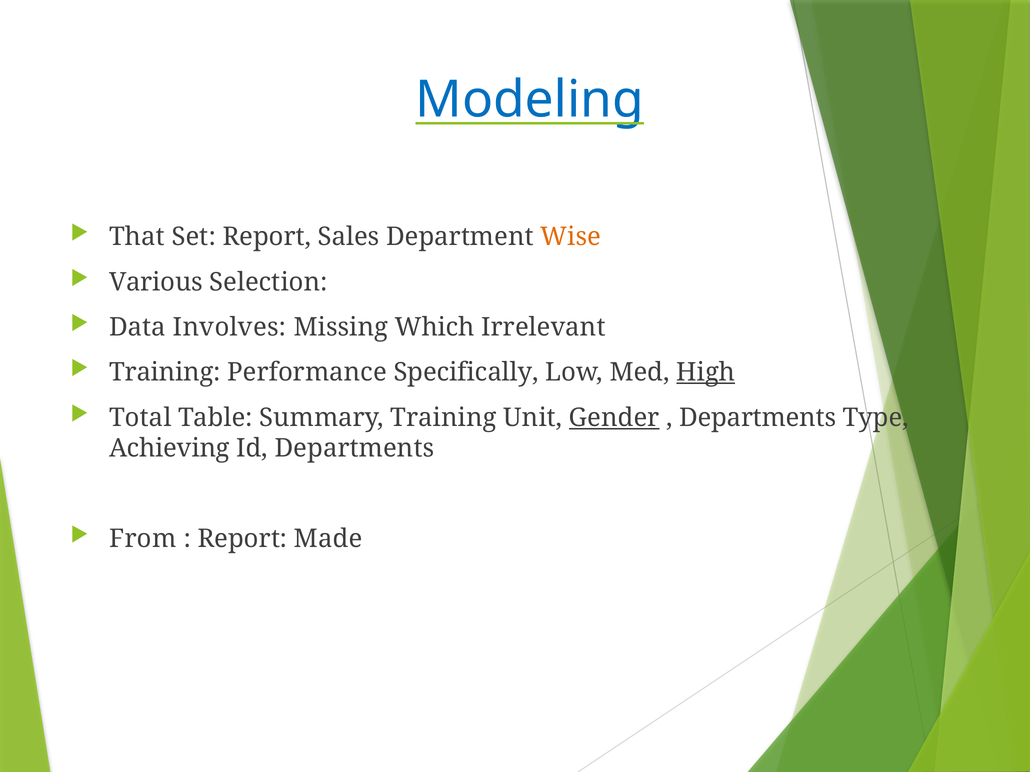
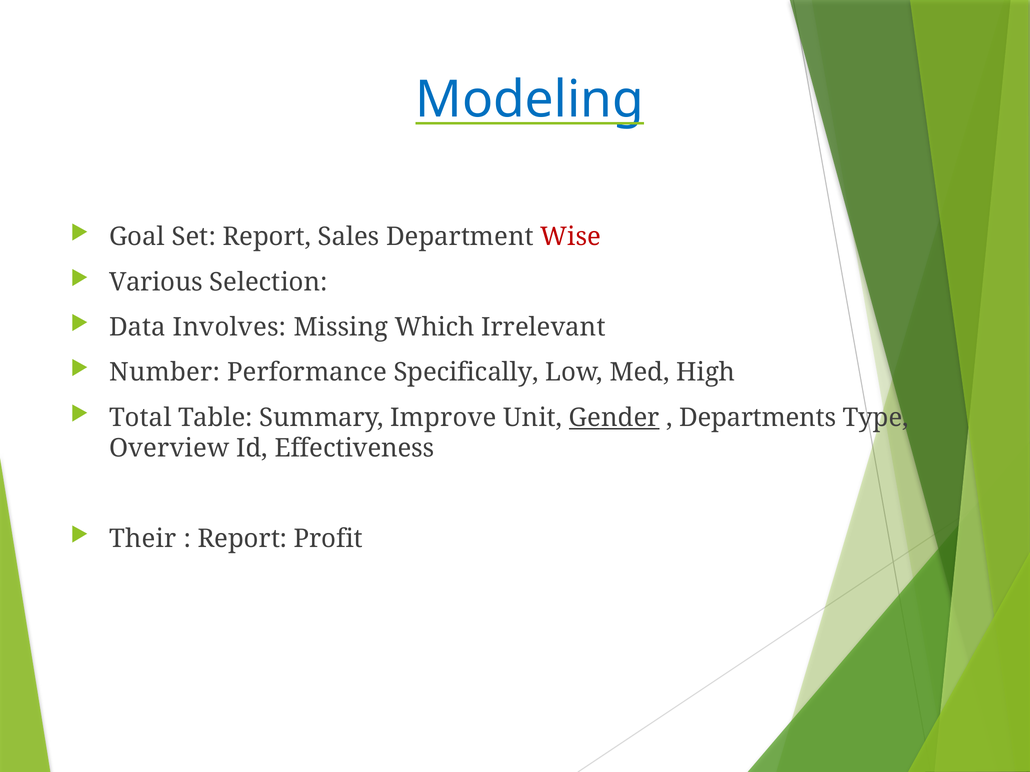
That: That -> Goal
Wise colour: orange -> red
Training at (165, 373): Training -> Number
High underline: present -> none
Summary Training: Training -> Improve
Achieving: Achieving -> Overview
Id Departments: Departments -> Effectiveness
From: From -> Their
Made: Made -> Profit
